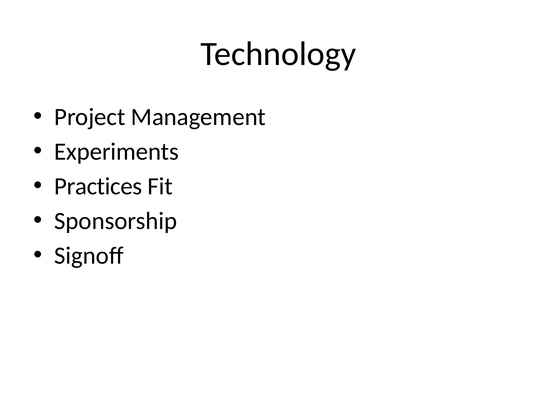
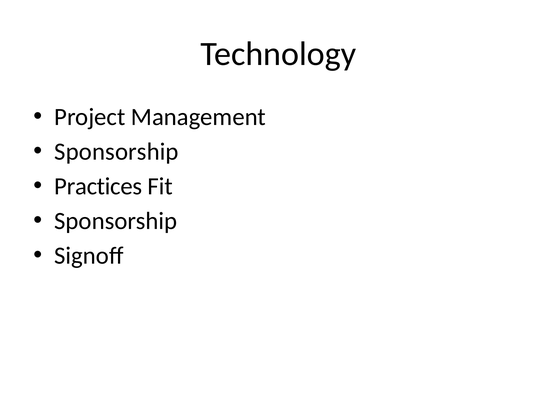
Experiments at (117, 152): Experiments -> Sponsorship
